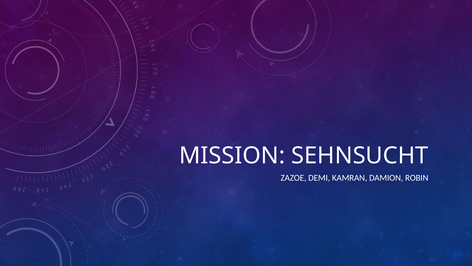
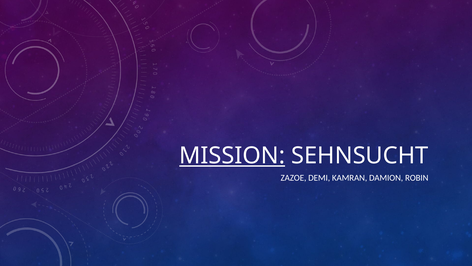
MISSION underline: none -> present
